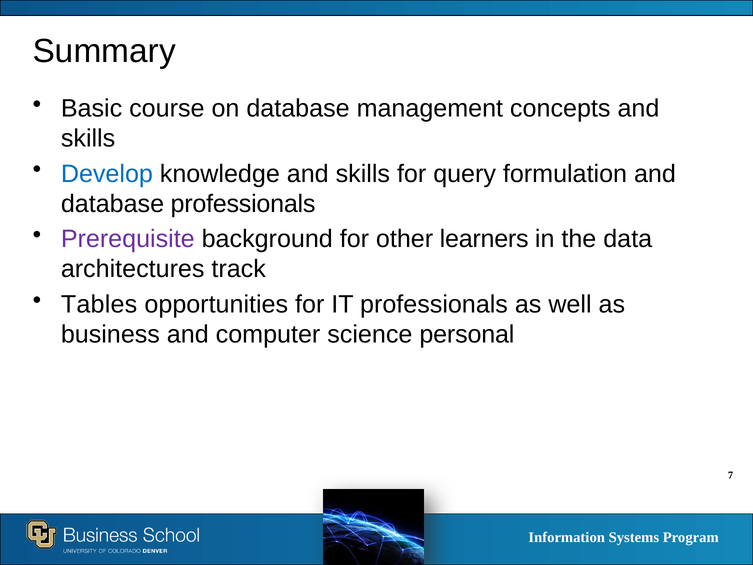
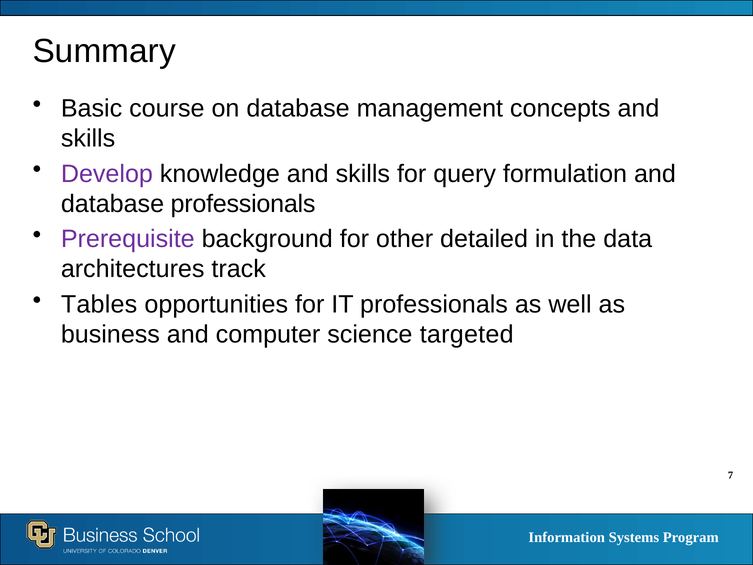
Develop colour: blue -> purple
learners: learners -> detailed
personal: personal -> targeted
